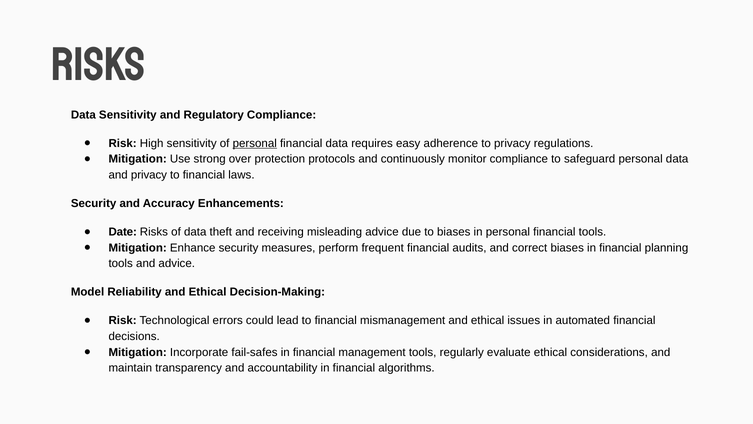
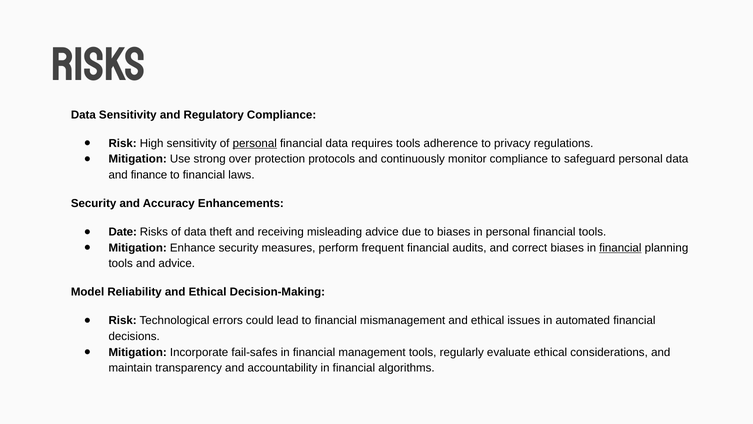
requires easy: easy -> tools
and privacy: privacy -> finance
financial at (620, 248) underline: none -> present
